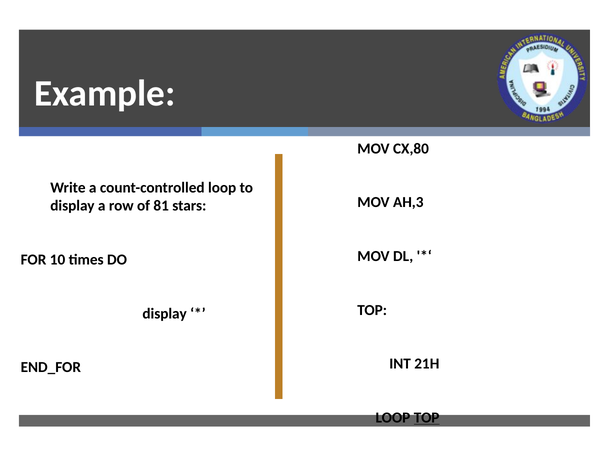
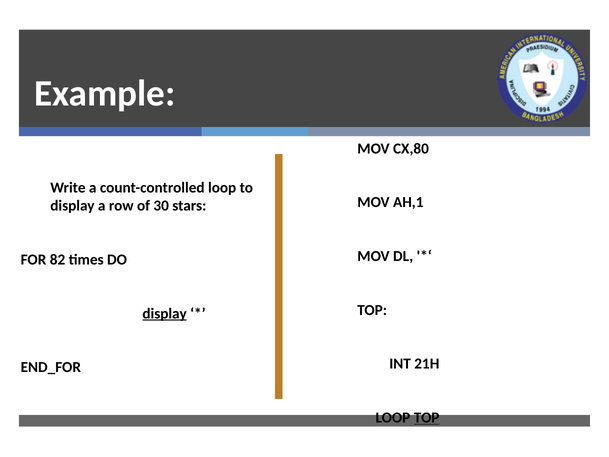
AH,3: AH,3 -> AH,1
81: 81 -> 30
10: 10 -> 82
display at (165, 313) underline: none -> present
